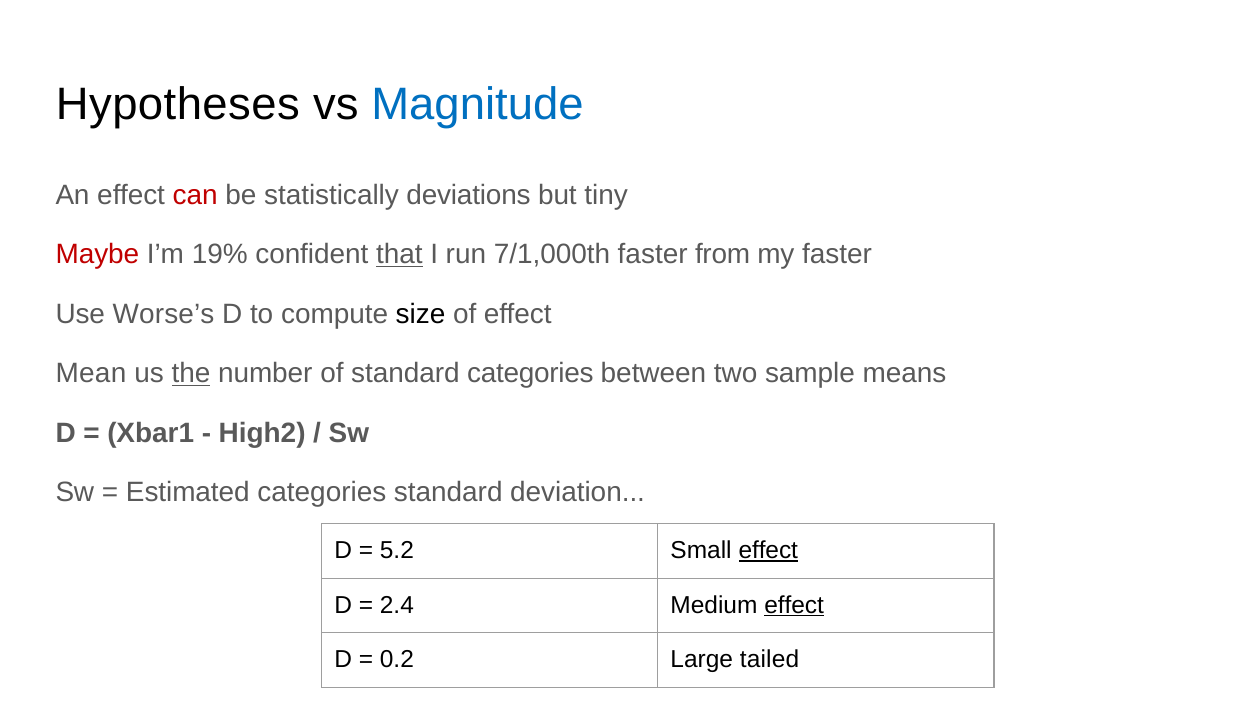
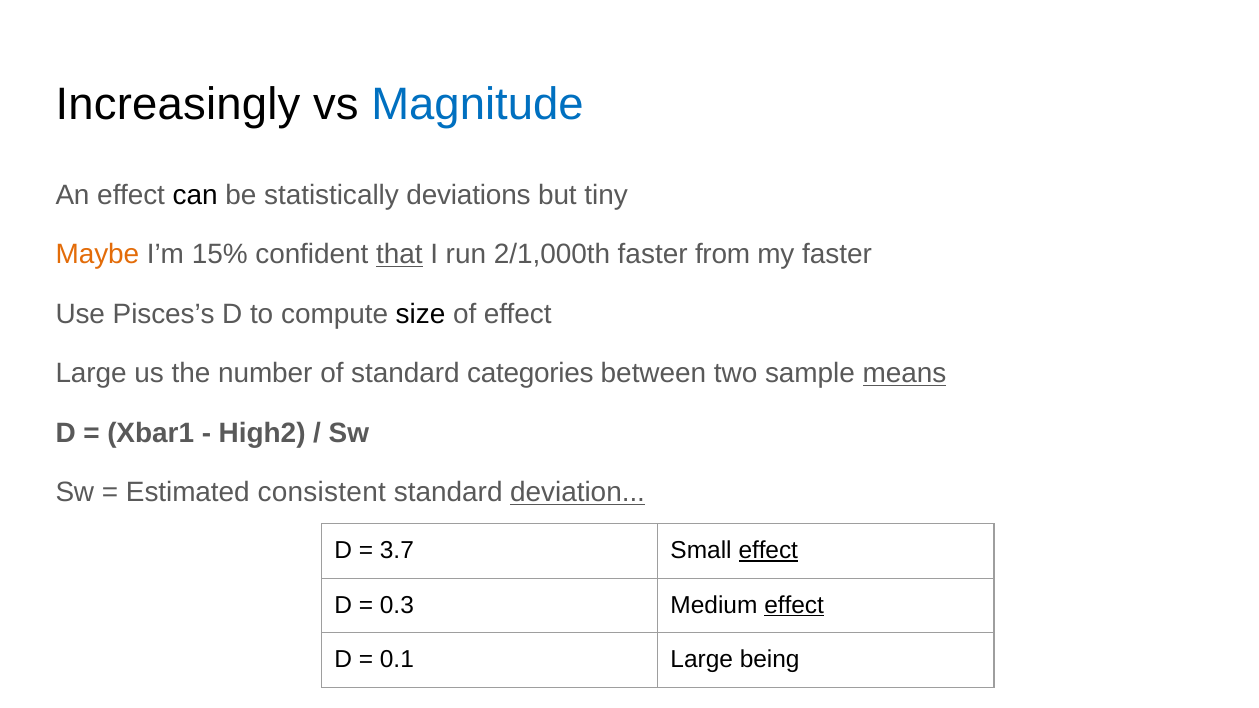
Hypotheses: Hypotheses -> Increasingly
can colour: red -> black
Maybe colour: red -> orange
19%: 19% -> 15%
7/1,000th: 7/1,000th -> 2/1,000th
Worse’s: Worse’s -> Pisces’s
Mean at (91, 374): Mean -> Large
the underline: present -> none
means underline: none -> present
Estimated categories: categories -> consistent
deviation underline: none -> present
5.2: 5.2 -> 3.7
2.4: 2.4 -> 0.3
0.2: 0.2 -> 0.1
tailed: tailed -> being
